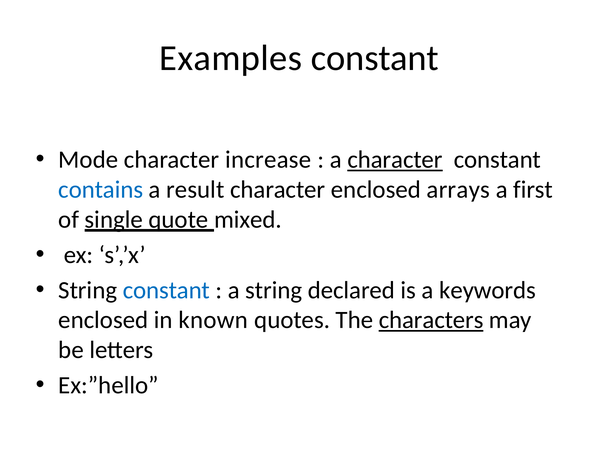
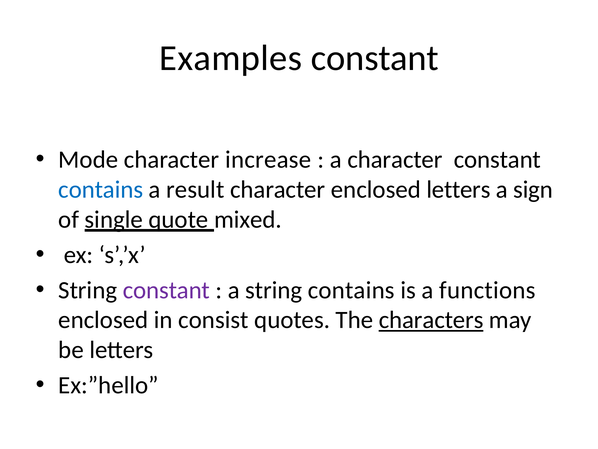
character at (395, 160) underline: present -> none
enclosed arrays: arrays -> letters
first: first -> sign
constant at (166, 290) colour: blue -> purple
string declared: declared -> contains
keywords: keywords -> functions
known: known -> consist
